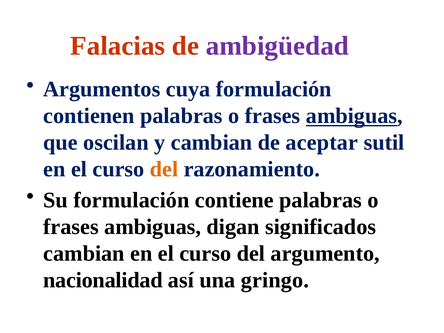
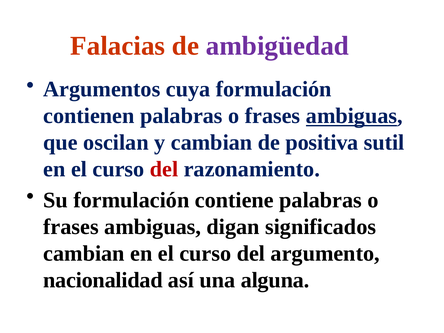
aceptar: aceptar -> positiva
del at (164, 169) colour: orange -> red
gringo: gringo -> alguna
